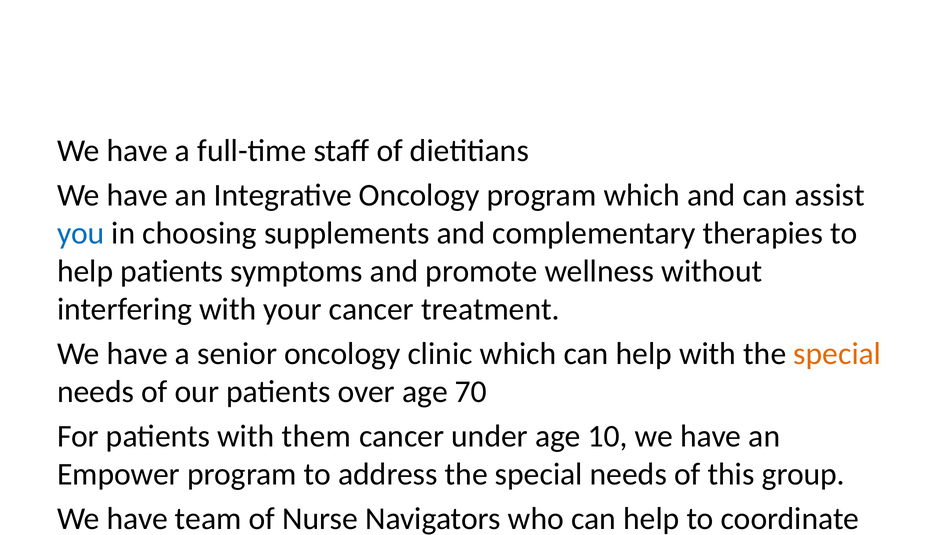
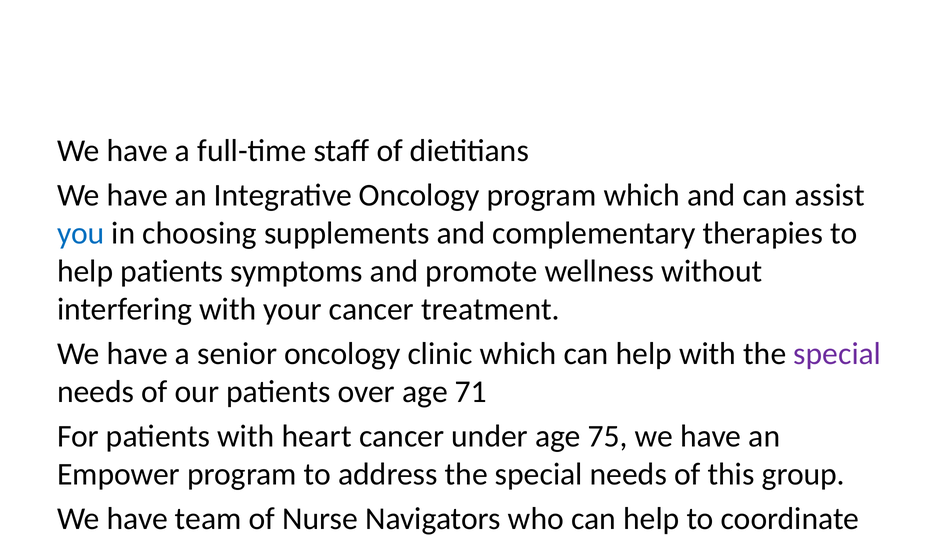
special at (837, 353) colour: orange -> purple
70: 70 -> 71
them: them -> heart
10: 10 -> 75
